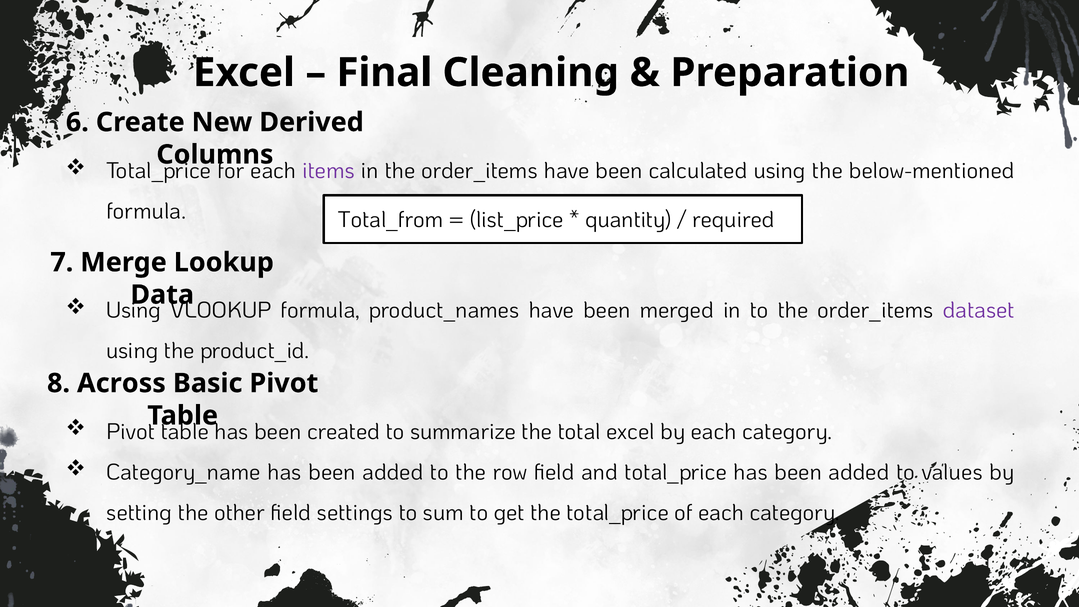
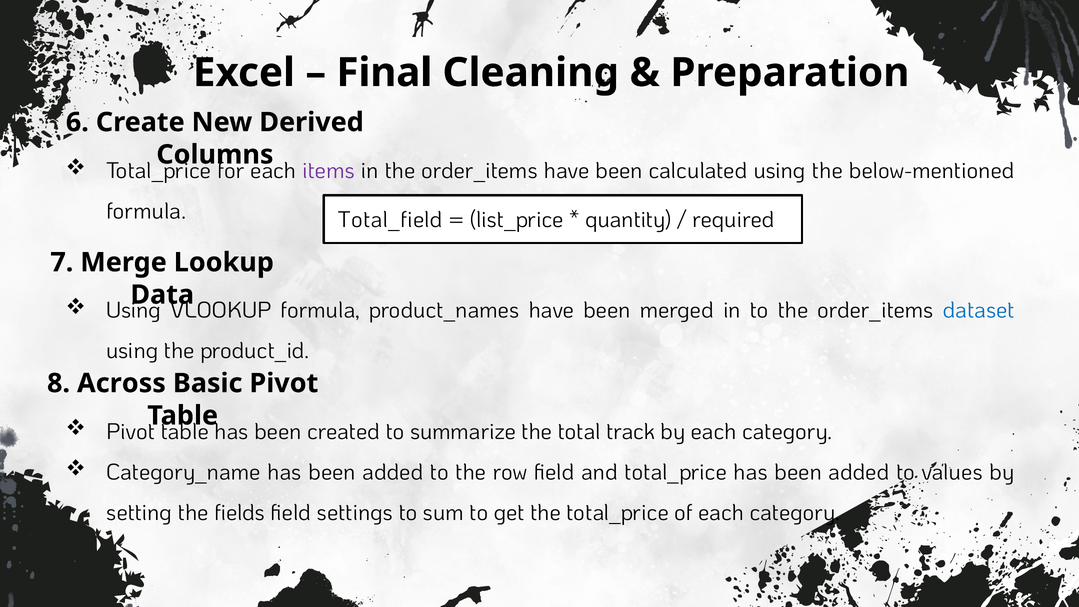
Total_from: Total_from -> Total_field
dataset colour: purple -> blue
total excel: excel -> track
other: other -> fields
